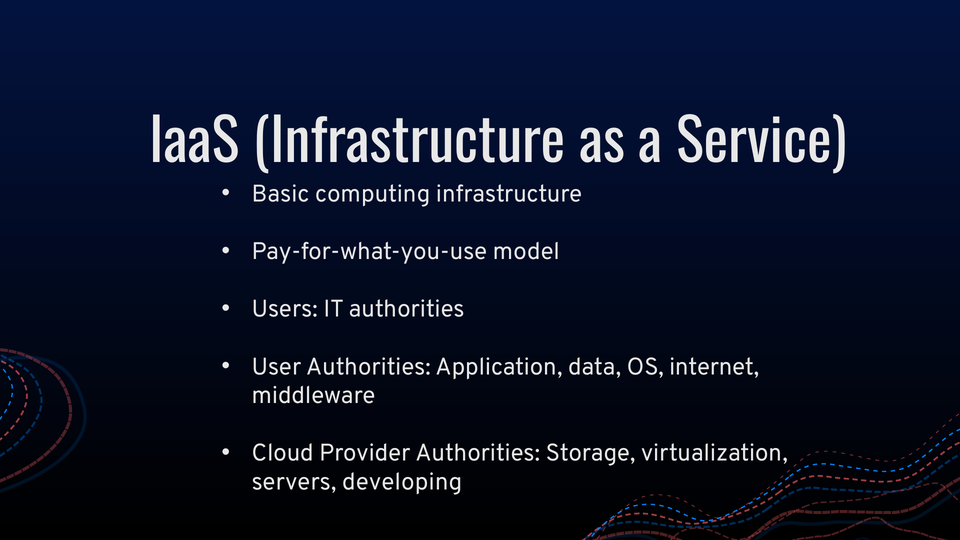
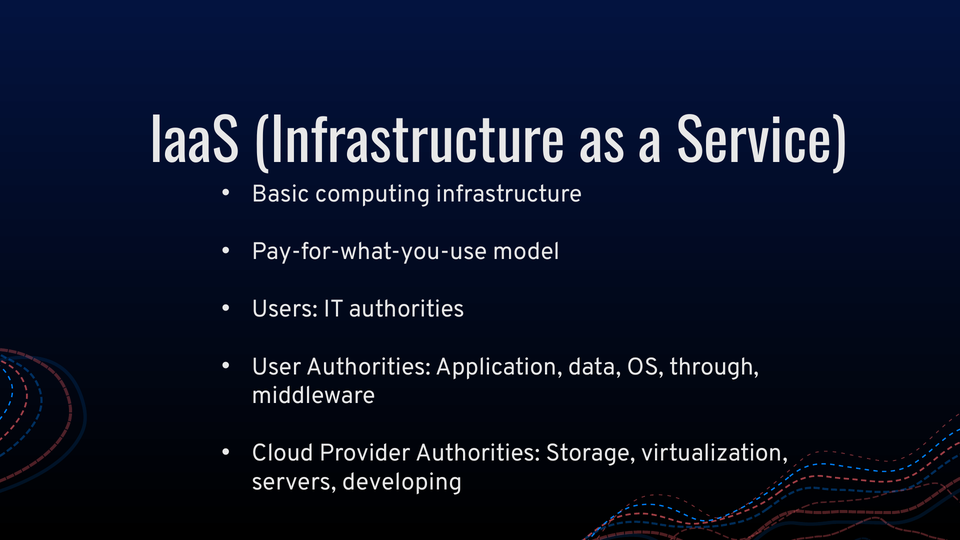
internet: internet -> through
